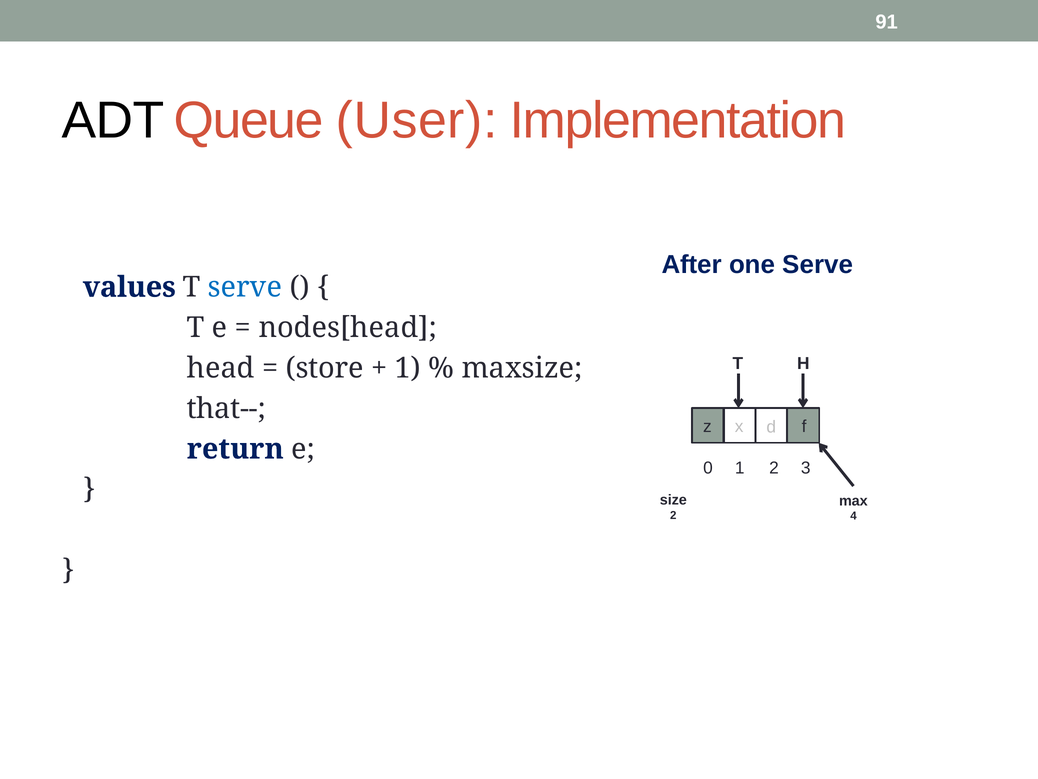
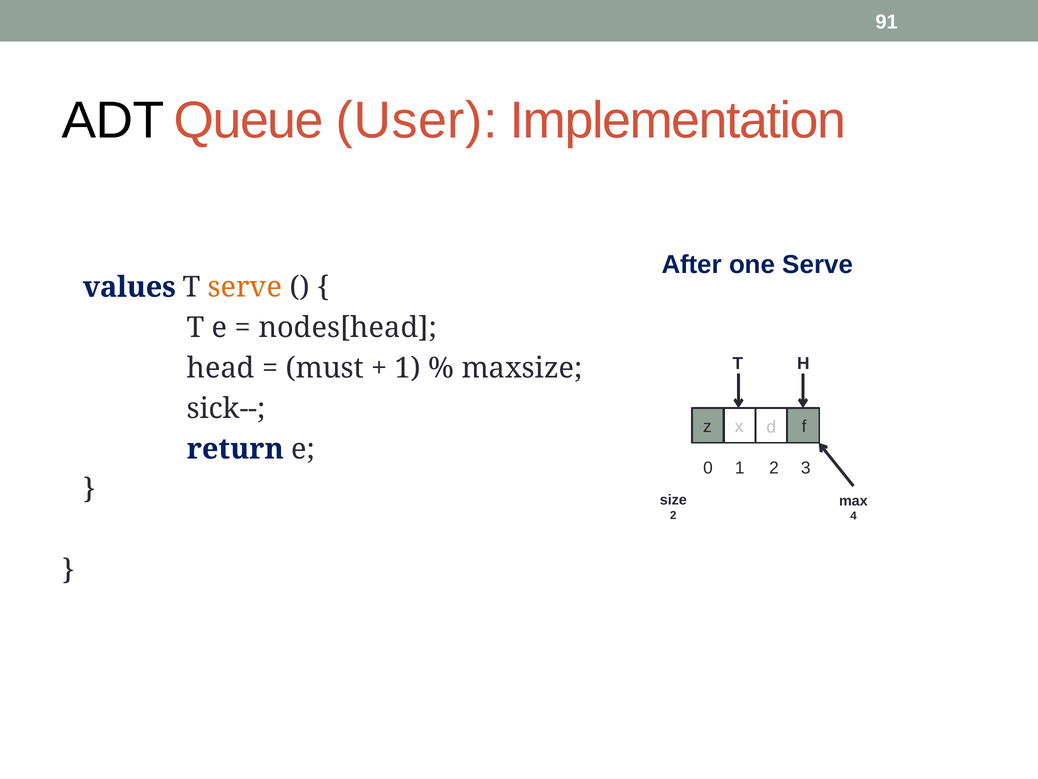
serve at (245, 287) colour: blue -> orange
store: store -> must
that--: that-- -> sick--
